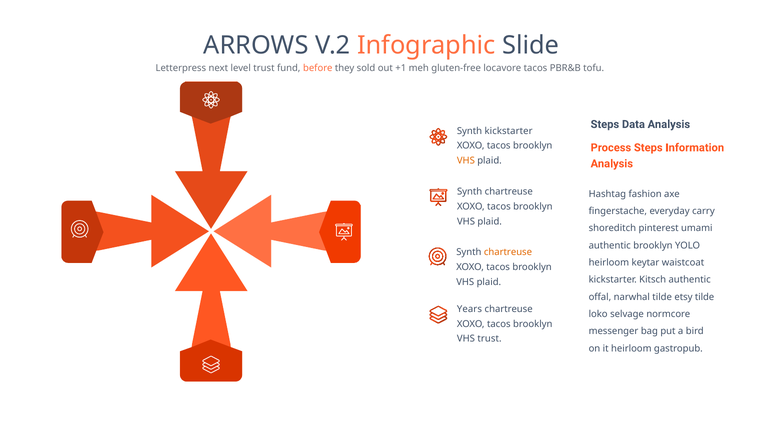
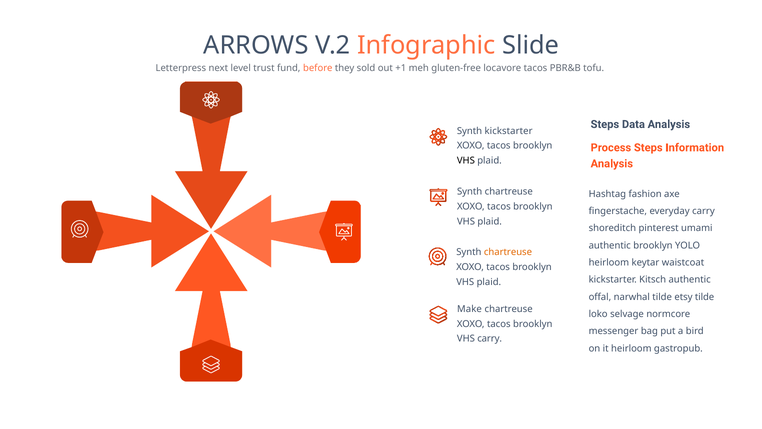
VHS at (466, 161) colour: orange -> black
Years: Years -> Make
VHS trust: trust -> carry
